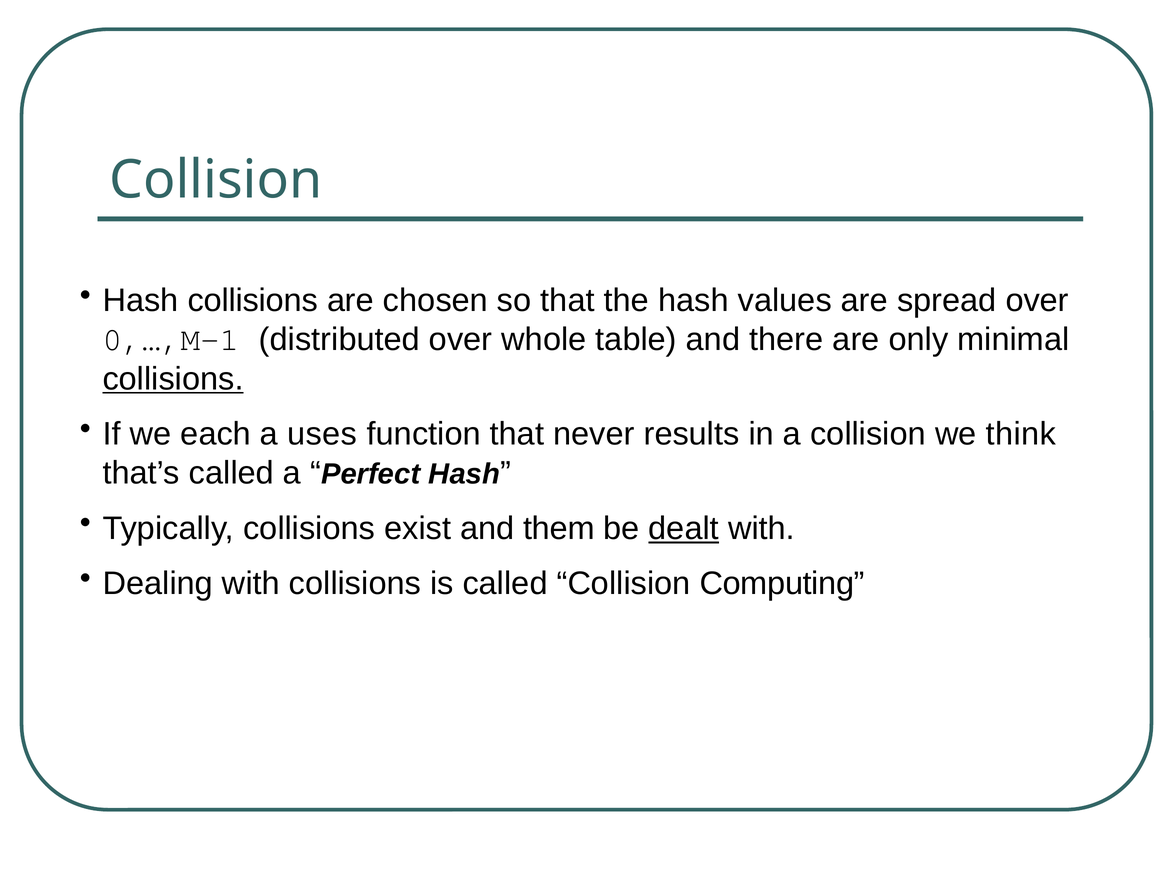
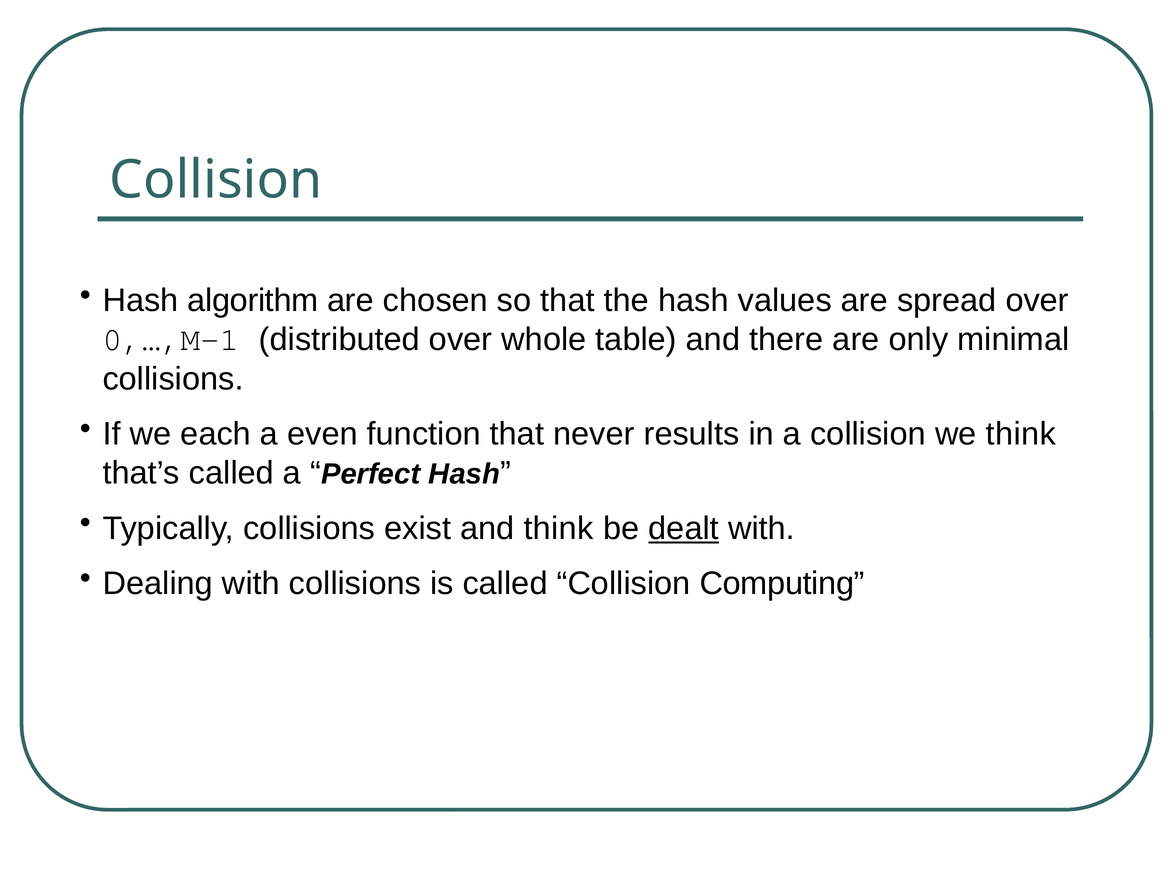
Hash collisions: collisions -> algorithm
collisions at (173, 379) underline: present -> none
uses: uses -> even
and them: them -> think
